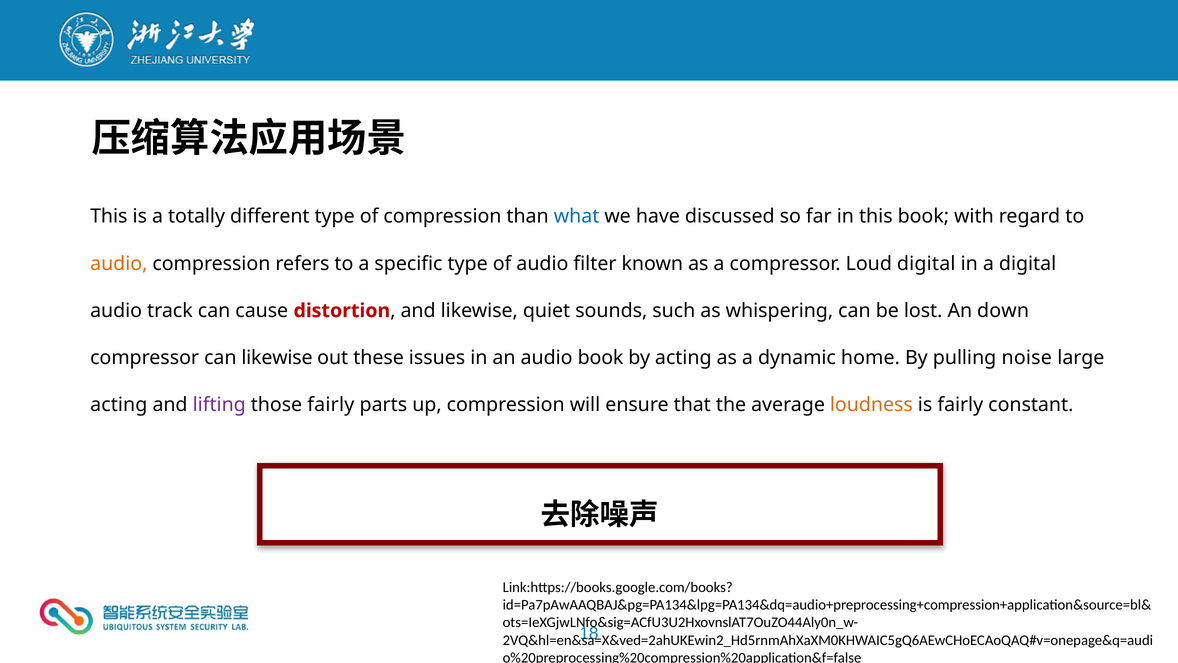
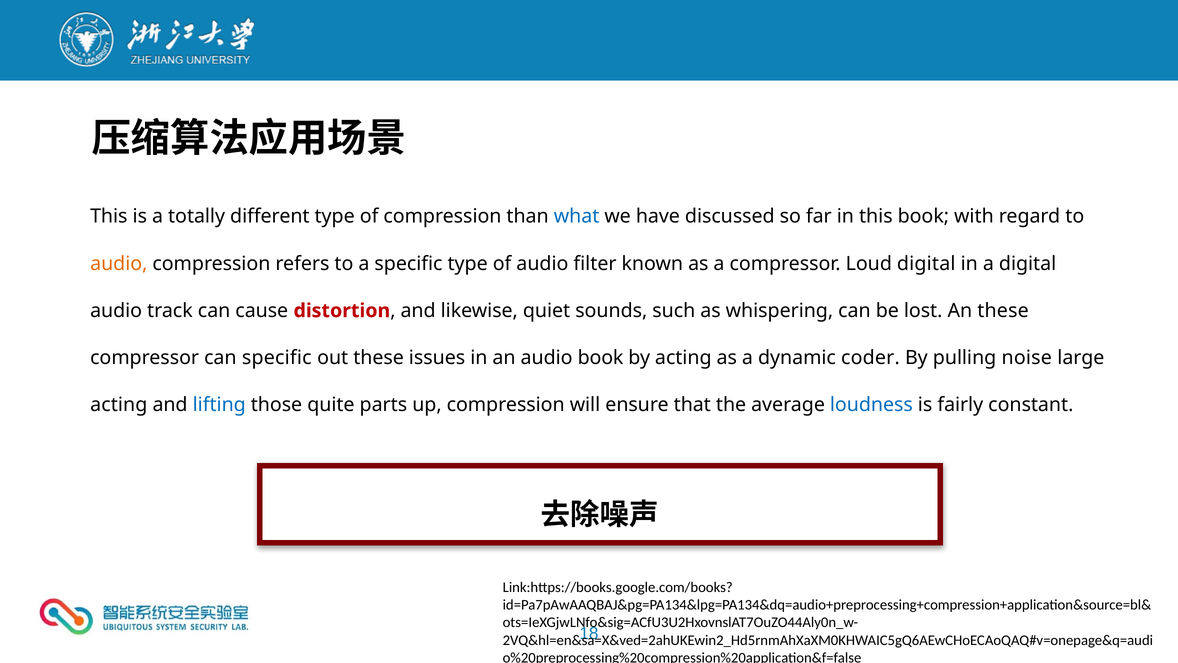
An down: down -> these
can likewise: likewise -> specific
home: home -> coder
lifting colour: purple -> blue
those fairly: fairly -> quite
loudness colour: orange -> blue
